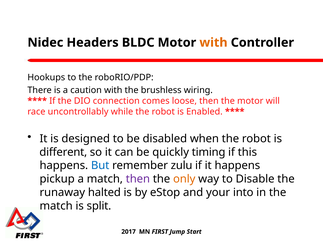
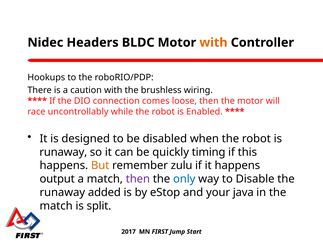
different at (63, 152): different -> runaway
But colour: blue -> orange
pickup: pickup -> output
only colour: orange -> blue
halted: halted -> added
into: into -> java
